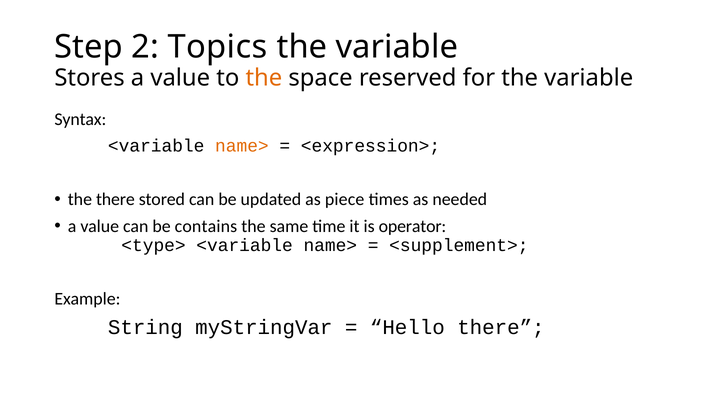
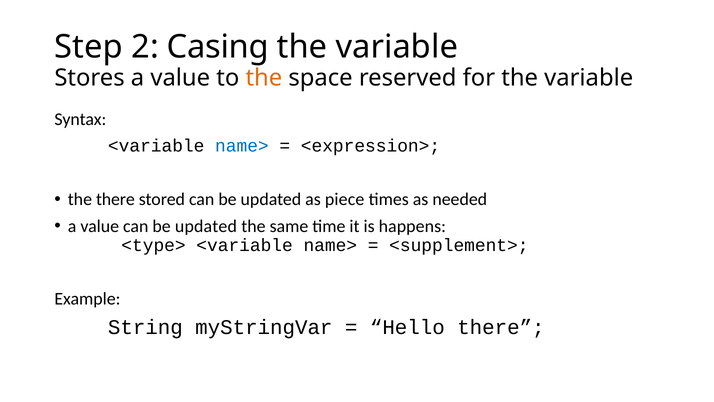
Topics: Topics -> Casing
name> at (242, 146) colour: orange -> blue
value can be contains: contains -> updated
operator: operator -> happens
